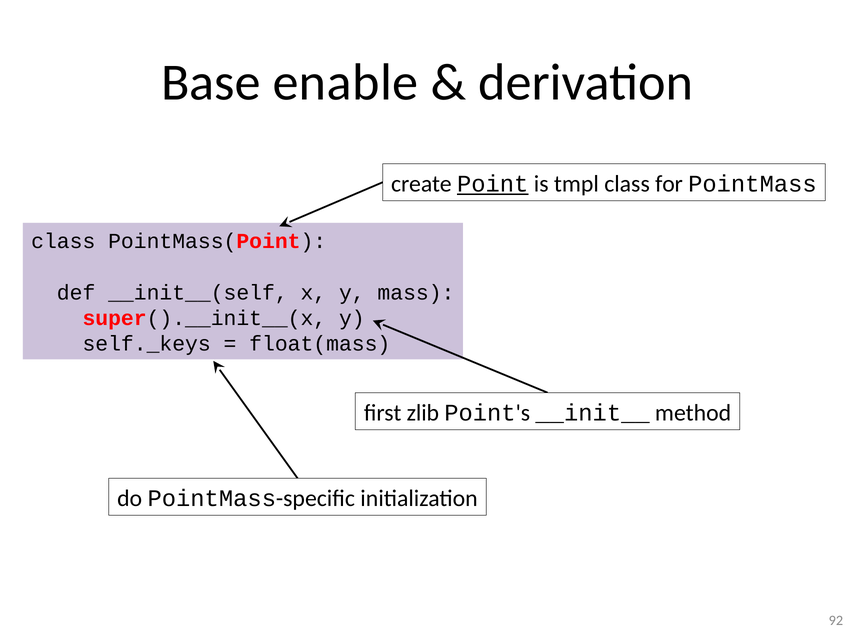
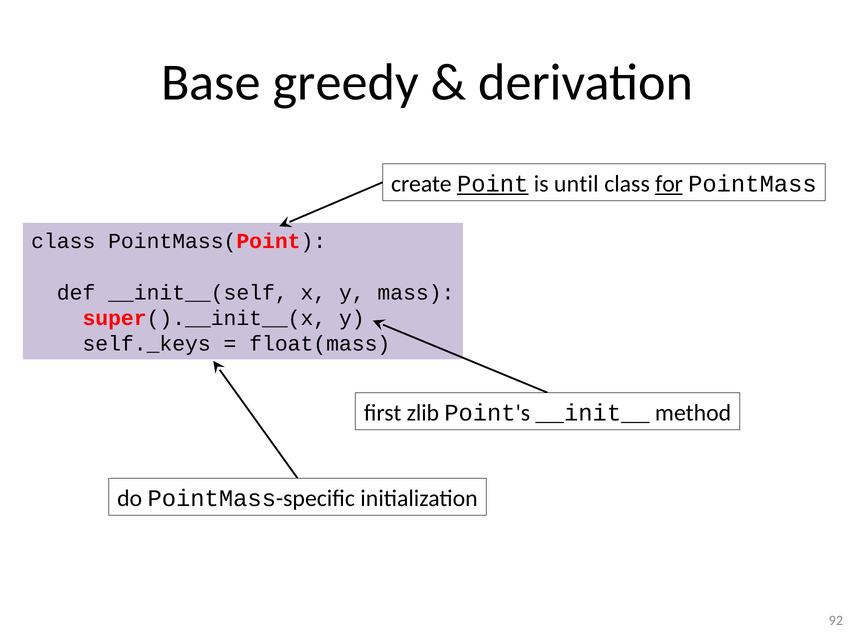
enable: enable -> greedy
tmpl: tmpl -> until
for underline: none -> present
